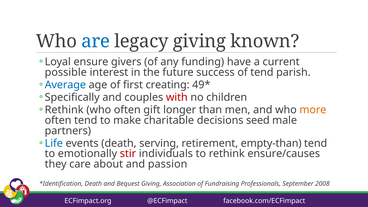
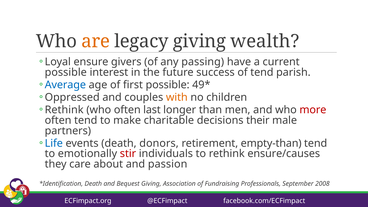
are colour: blue -> orange
known: known -> wealth
funding: funding -> passing
first creating: creating -> possible
Specifically: Specifically -> Oppressed
with colour: red -> orange
gift: gift -> last
more colour: orange -> red
seed: seed -> their
serving: serving -> donors
